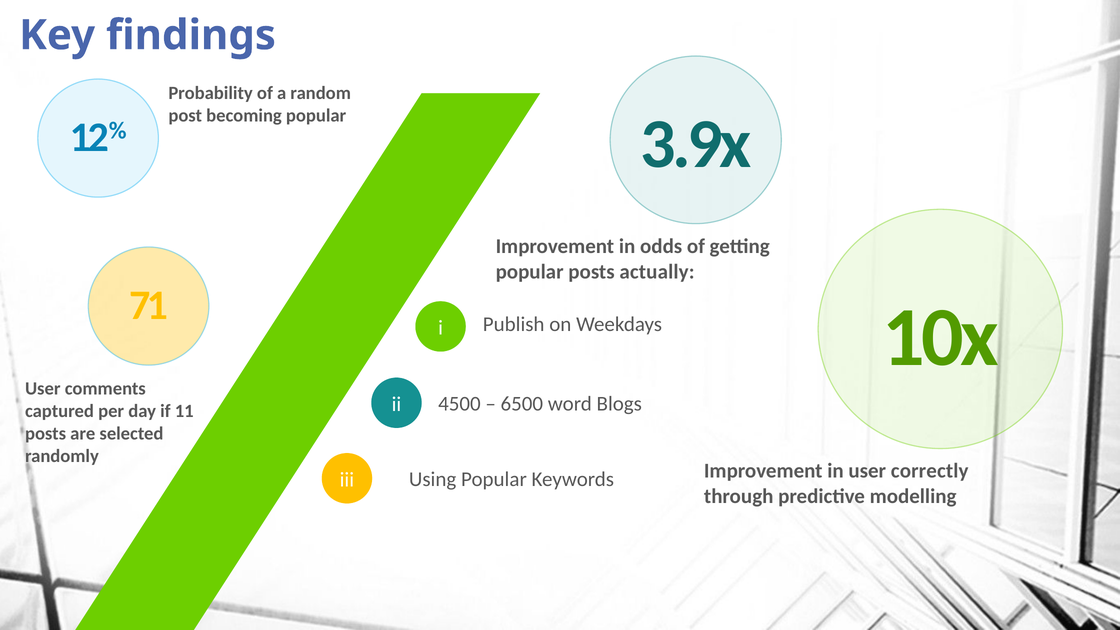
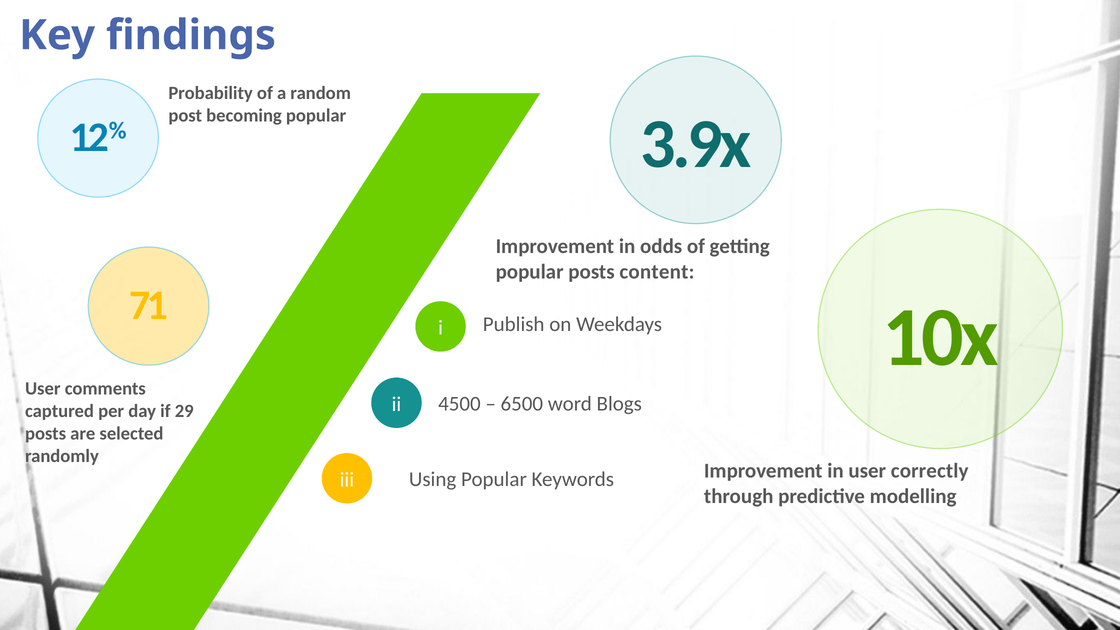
actually: actually -> content
11: 11 -> 29
